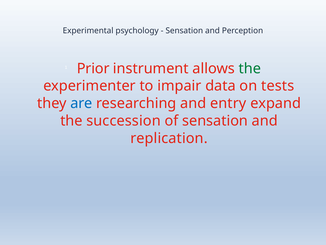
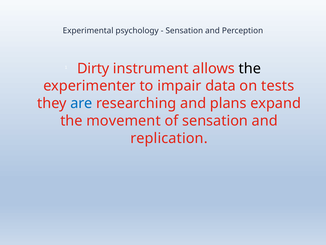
Prior: Prior -> Dirty
the at (250, 68) colour: green -> black
entry: entry -> plans
succession: succession -> movement
